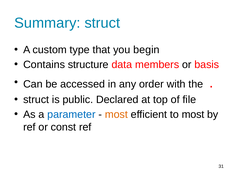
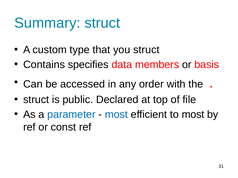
you begin: begin -> struct
structure: structure -> specifies
most at (116, 115) colour: orange -> blue
